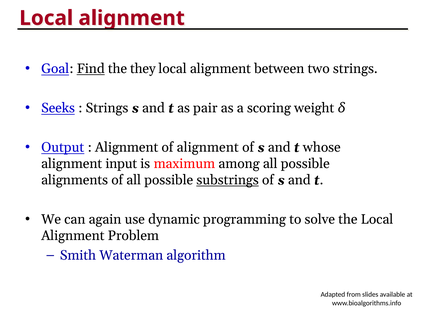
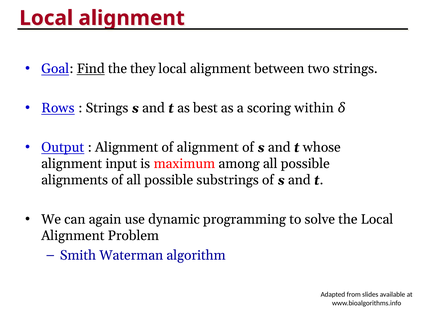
Seeks: Seeks -> Rows
pair: pair -> best
weight: weight -> within
substrings underline: present -> none
